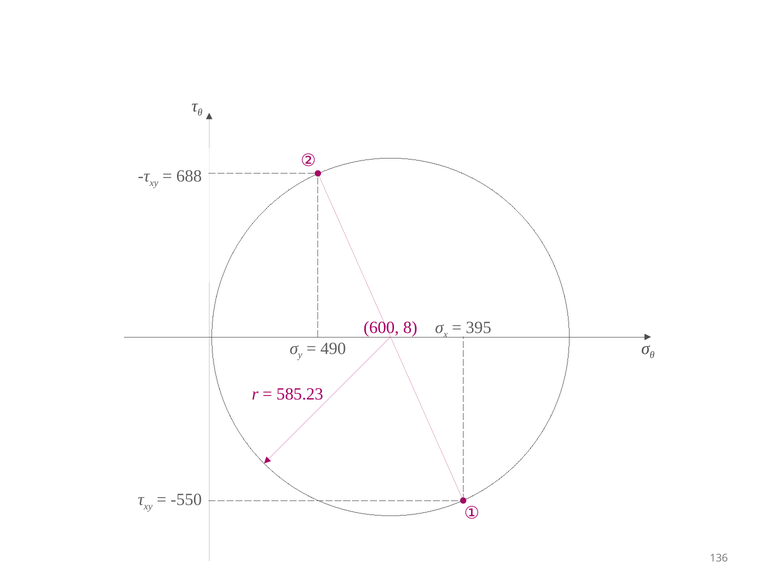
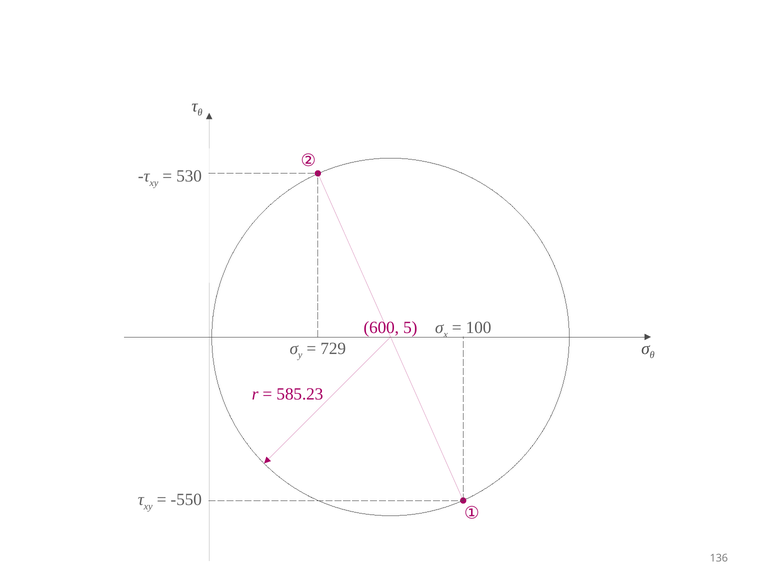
688: 688 -> 530
8: 8 -> 5
395: 395 -> 100
490: 490 -> 729
